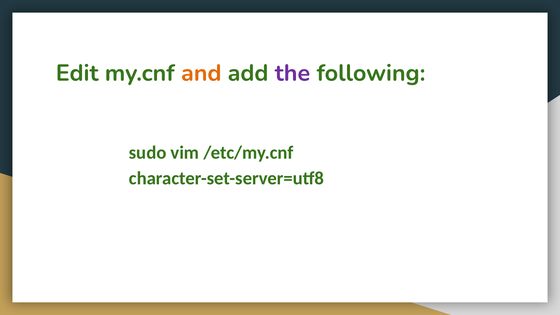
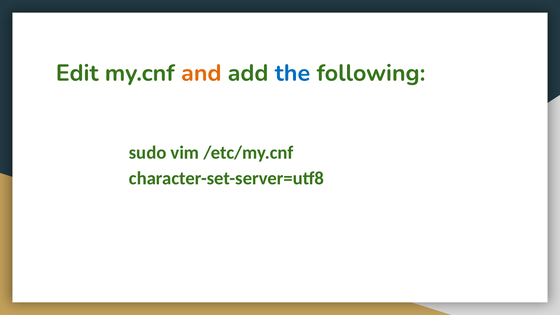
the colour: purple -> blue
